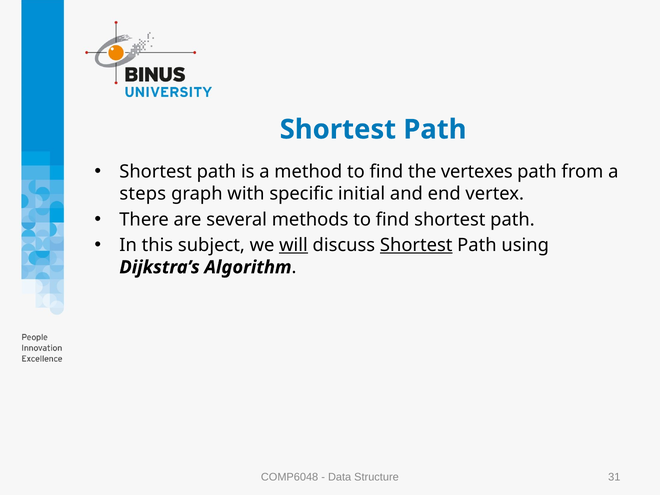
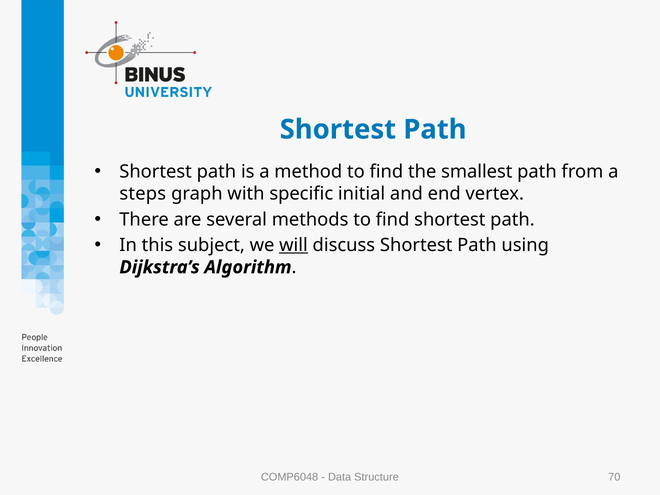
vertexes: vertexes -> smallest
Shortest at (416, 245) underline: present -> none
31: 31 -> 70
